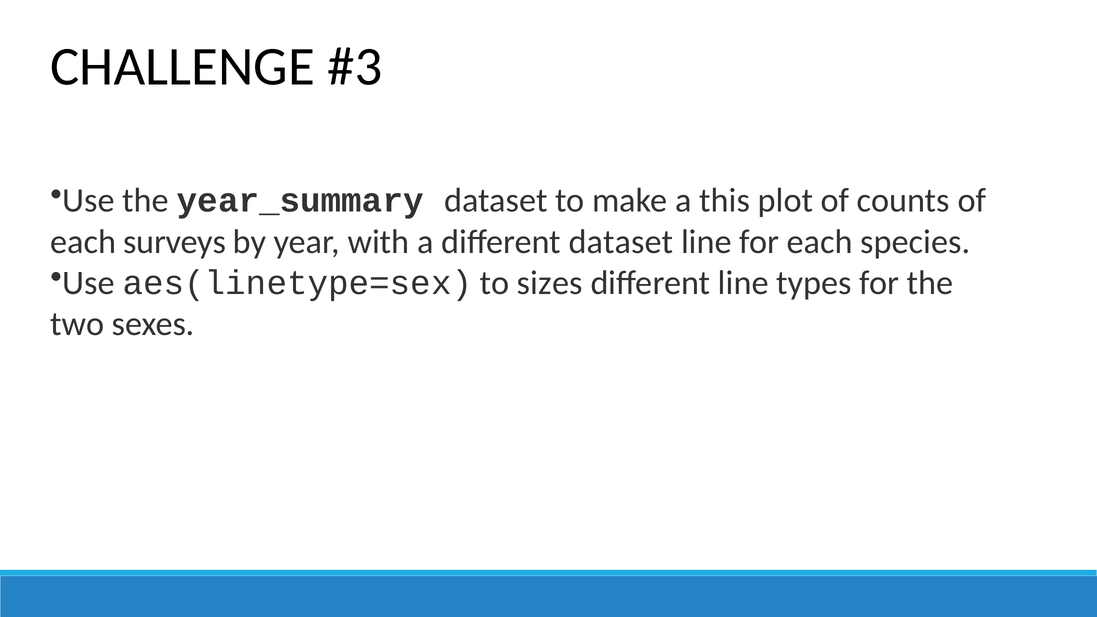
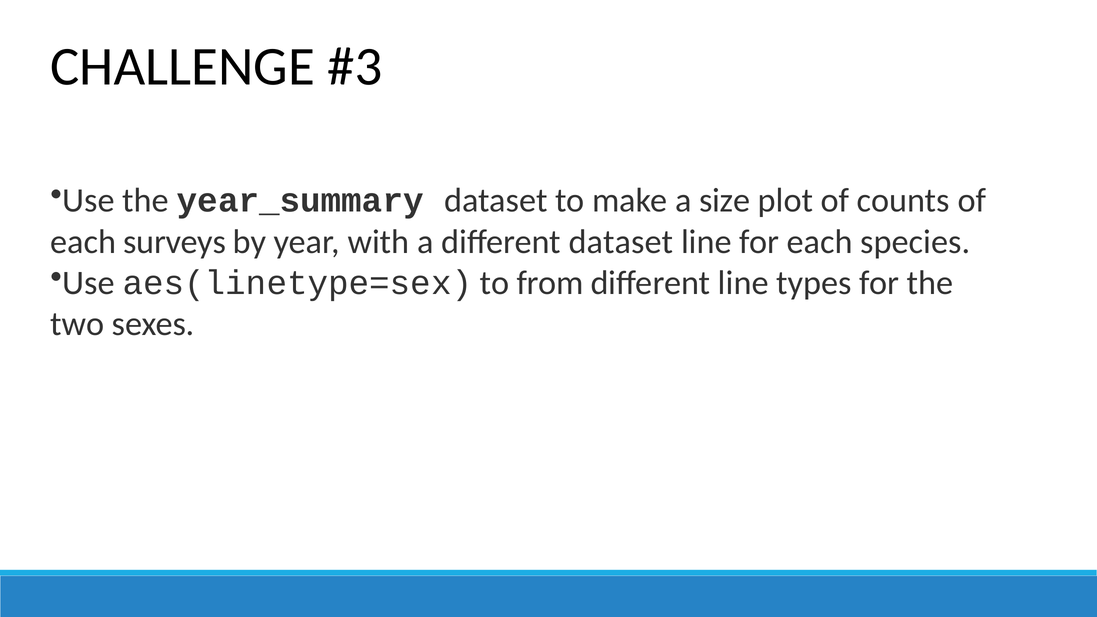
this: this -> size
sizes: sizes -> from
